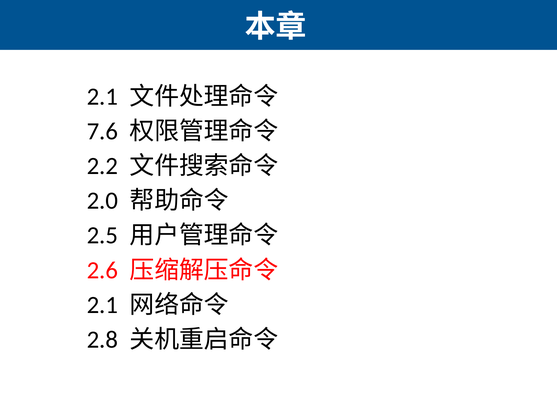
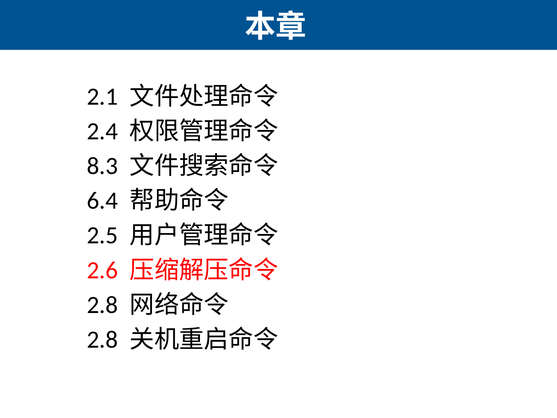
7.6: 7.6 -> 2.4
2.2: 2.2 -> 8.3
2.0: 2.0 -> 6.4
2.1 at (102, 305): 2.1 -> 2.8
